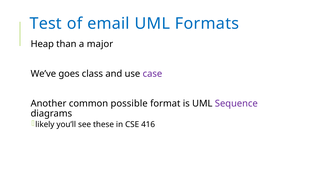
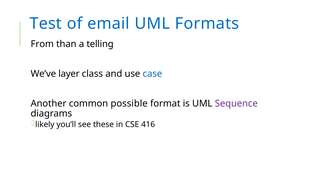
Heap: Heap -> From
major: major -> telling
goes: goes -> layer
case colour: purple -> blue
